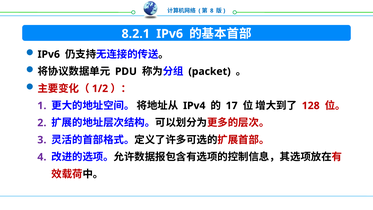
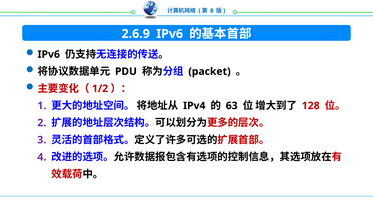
8.2.1: 8.2.1 -> 2.6.9
17: 17 -> 63
